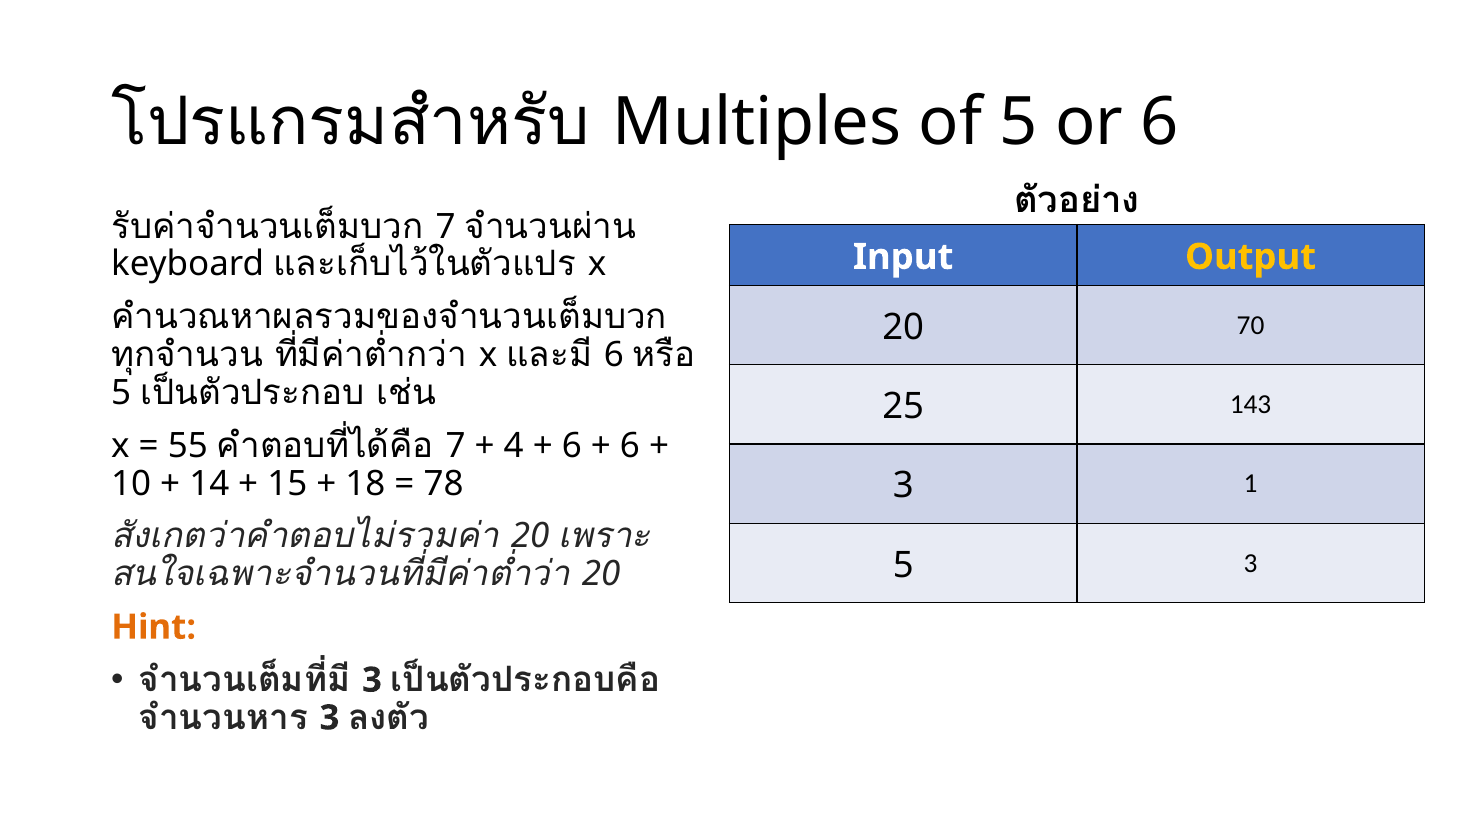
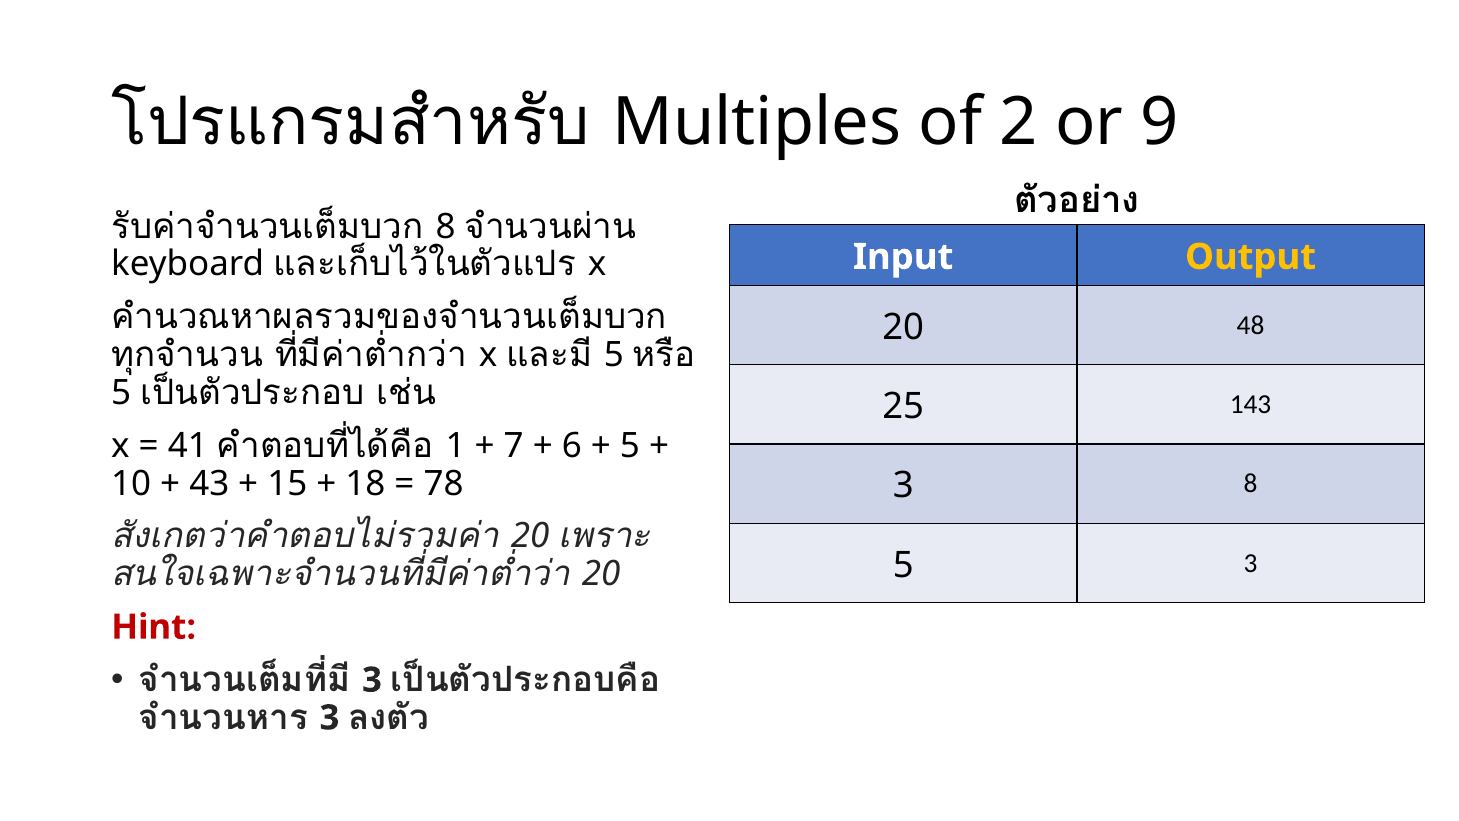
of 5: 5 -> 2
or 6: 6 -> 9
7 at (446, 226): 7 -> 8
70: 70 -> 48
6 at (614, 355): 6 -> 5
55: 55 -> 41
7 at (456, 446): 7 -> 1
4: 4 -> 7
6 at (630, 446): 6 -> 5
14: 14 -> 43
3 1: 1 -> 8
Hint colour: orange -> red
